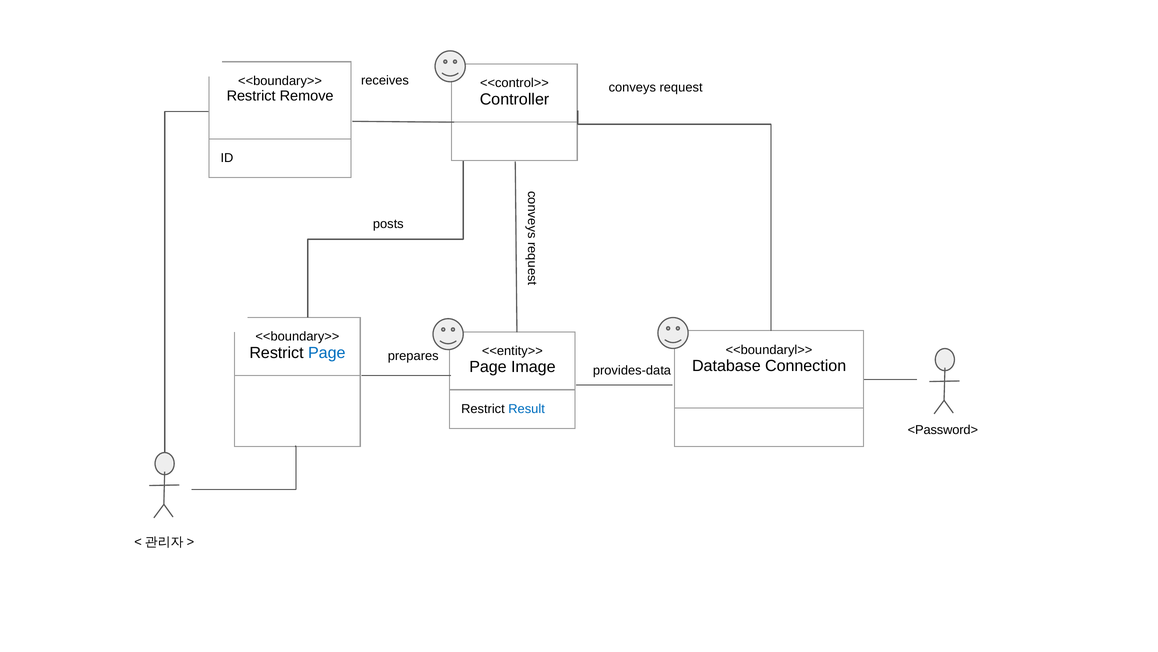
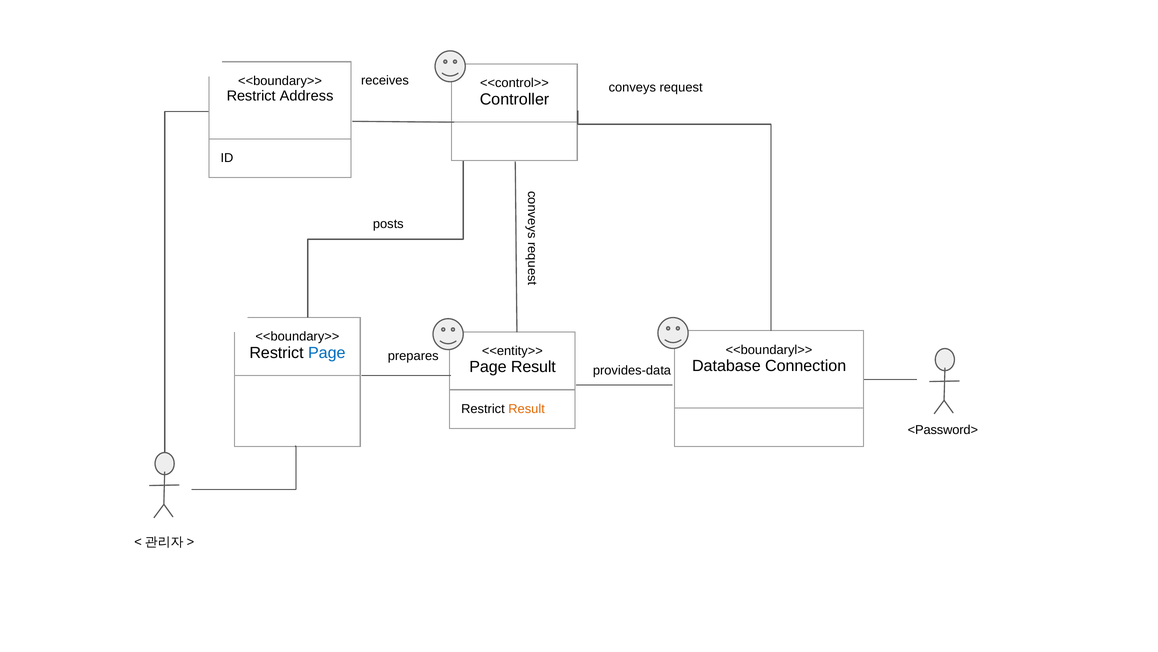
Remove: Remove -> Address
Page Image: Image -> Result
Result at (527, 408) colour: blue -> orange
